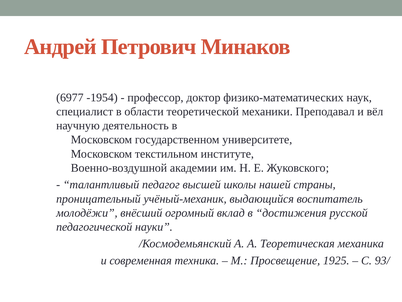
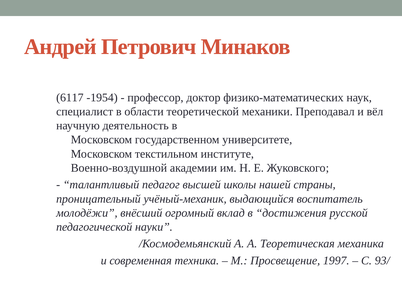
6977: 6977 -> 6117
1925: 1925 -> 1997
